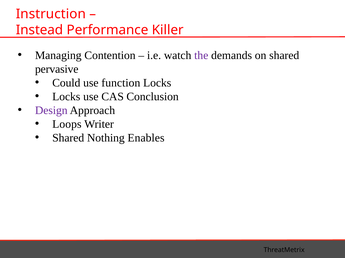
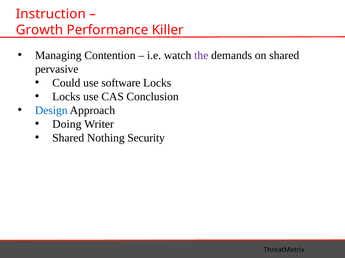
Instead: Instead -> Growth
function: function -> software
Design colour: purple -> blue
Loops: Loops -> Doing
Enables: Enables -> Security
